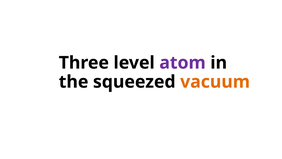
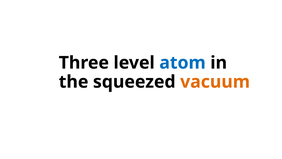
atom colour: purple -> blue
